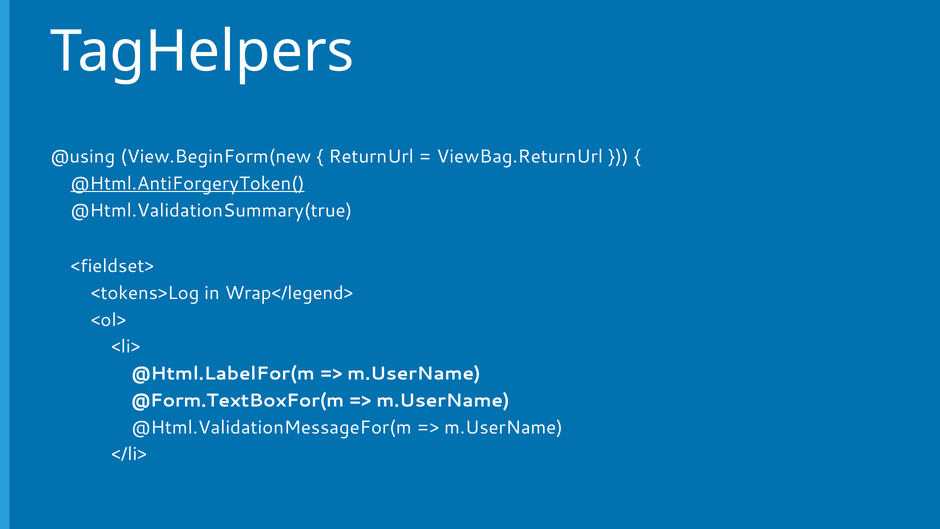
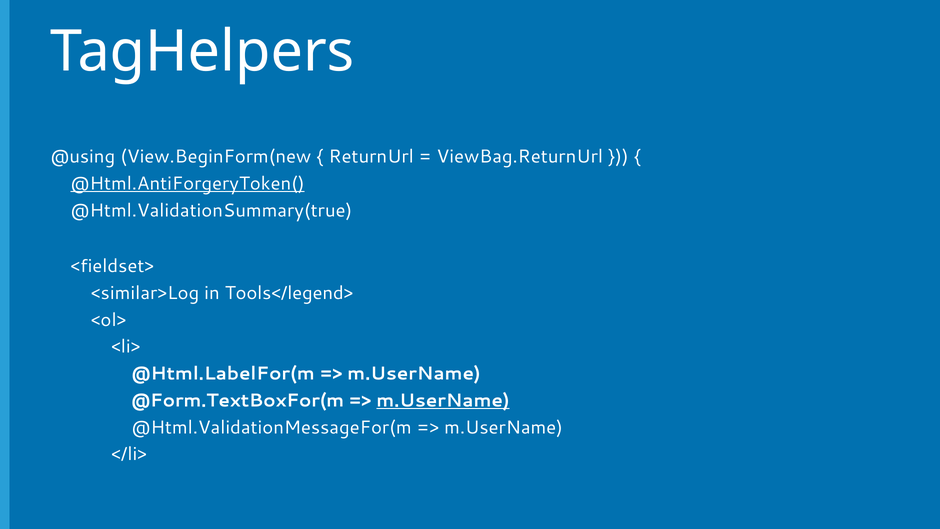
<tokens>Log: <tokens>Log -> <similar>Log
Wrap</legend>: Wrap</legend> -> Tools</legend>
m.UserName at (443, 400) underline: none -> present
